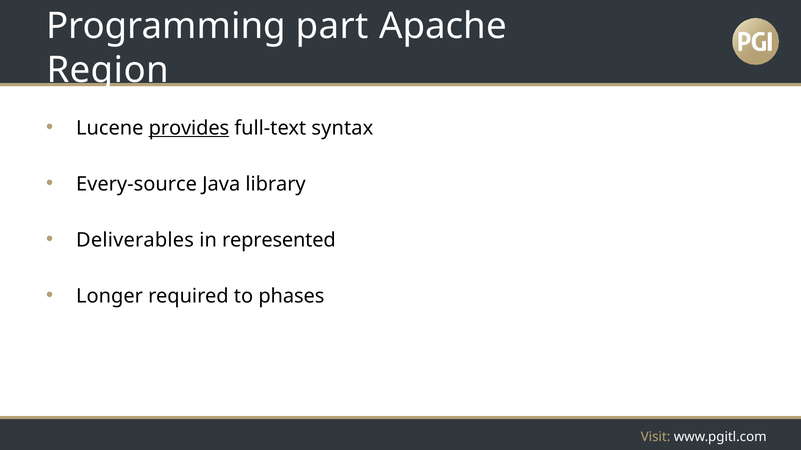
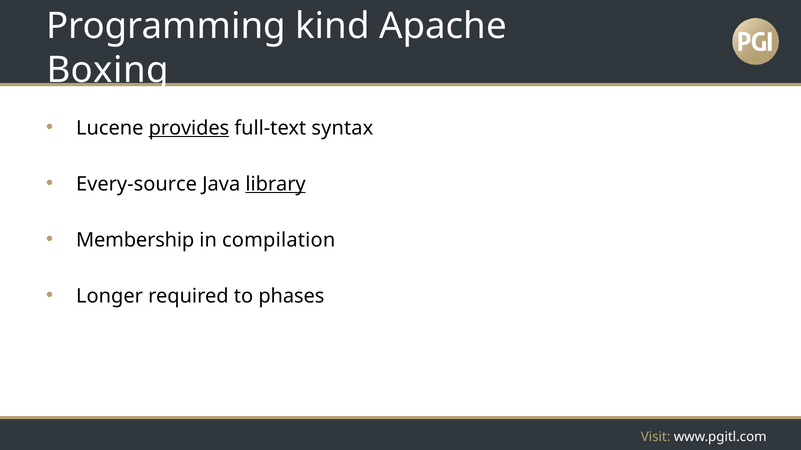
part: part -> kind
Region: Region -> Boxing
library underline: none -> present
Deliverables: Deliverables -> Membership
represented: represented -> compilation
